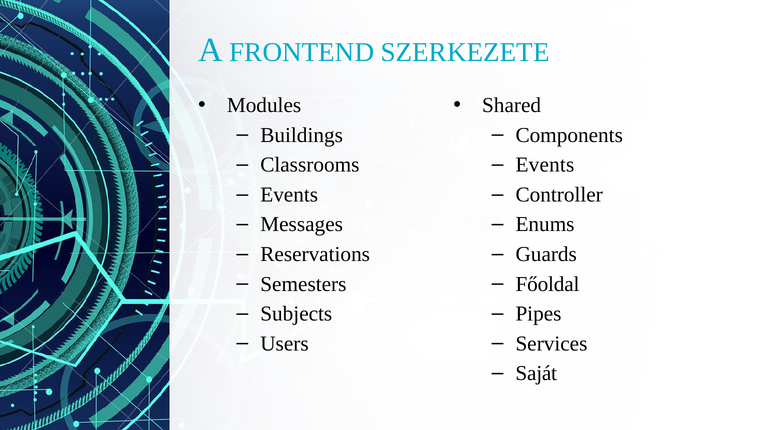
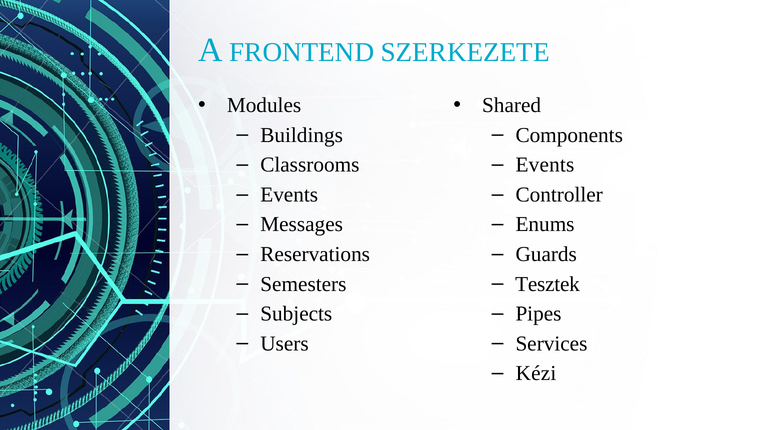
Főoldal: Főoldal -> Tesztek
Saját: Saját -> Kézi
